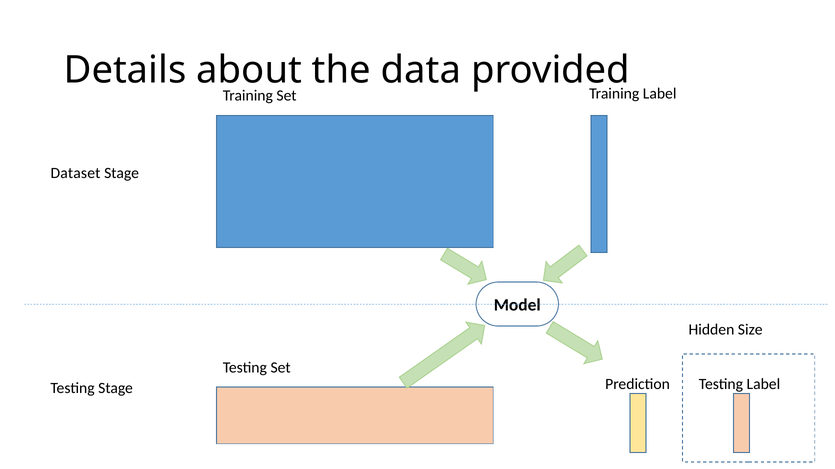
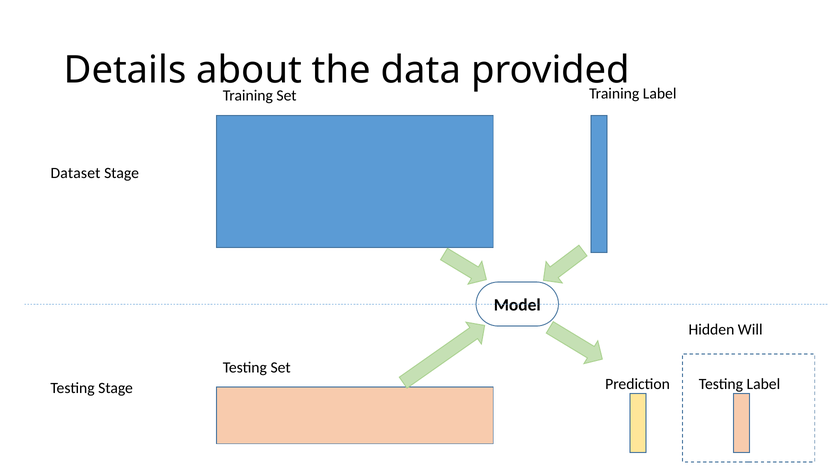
Size: Size -> Will
